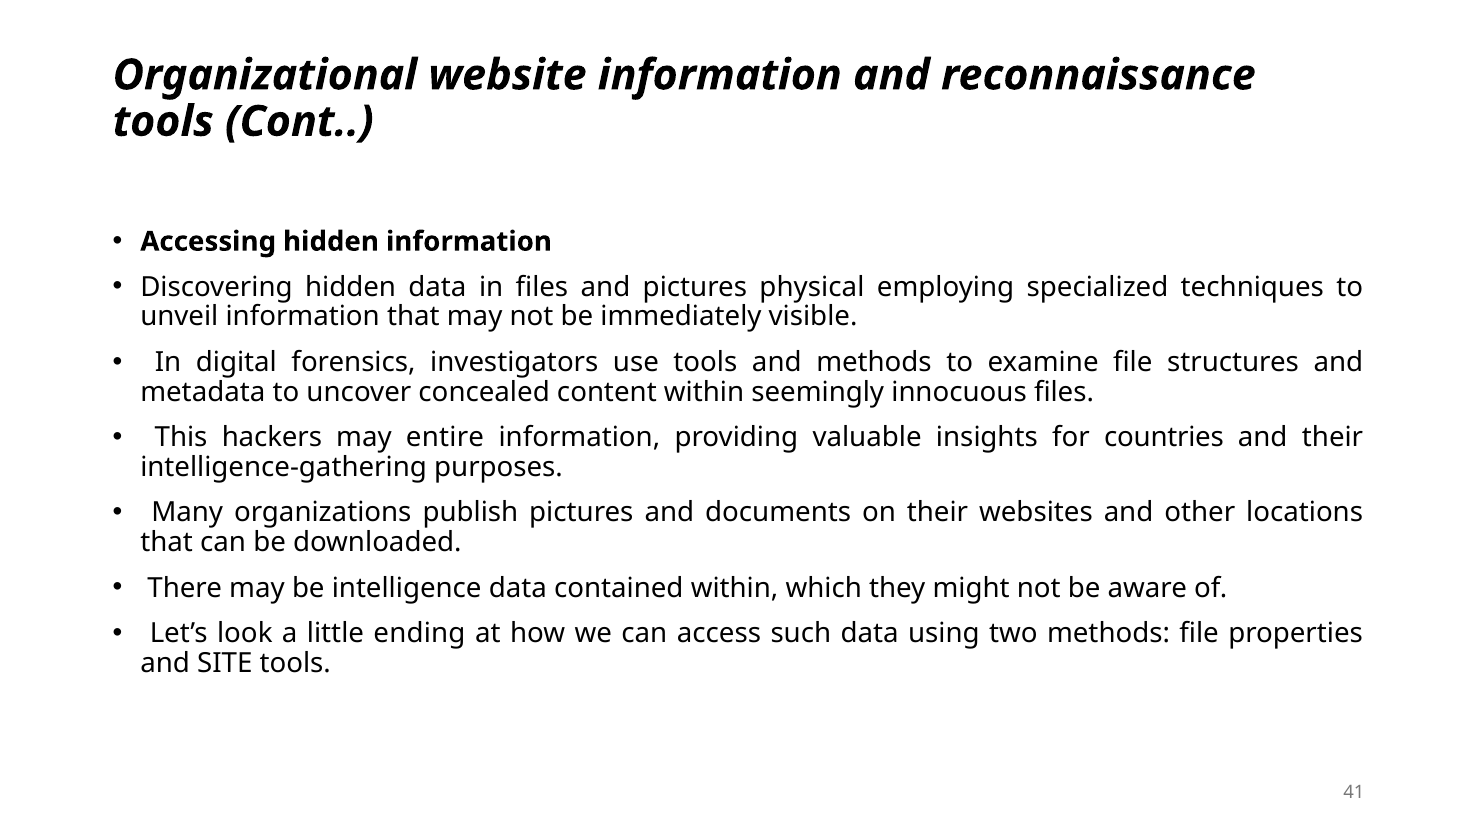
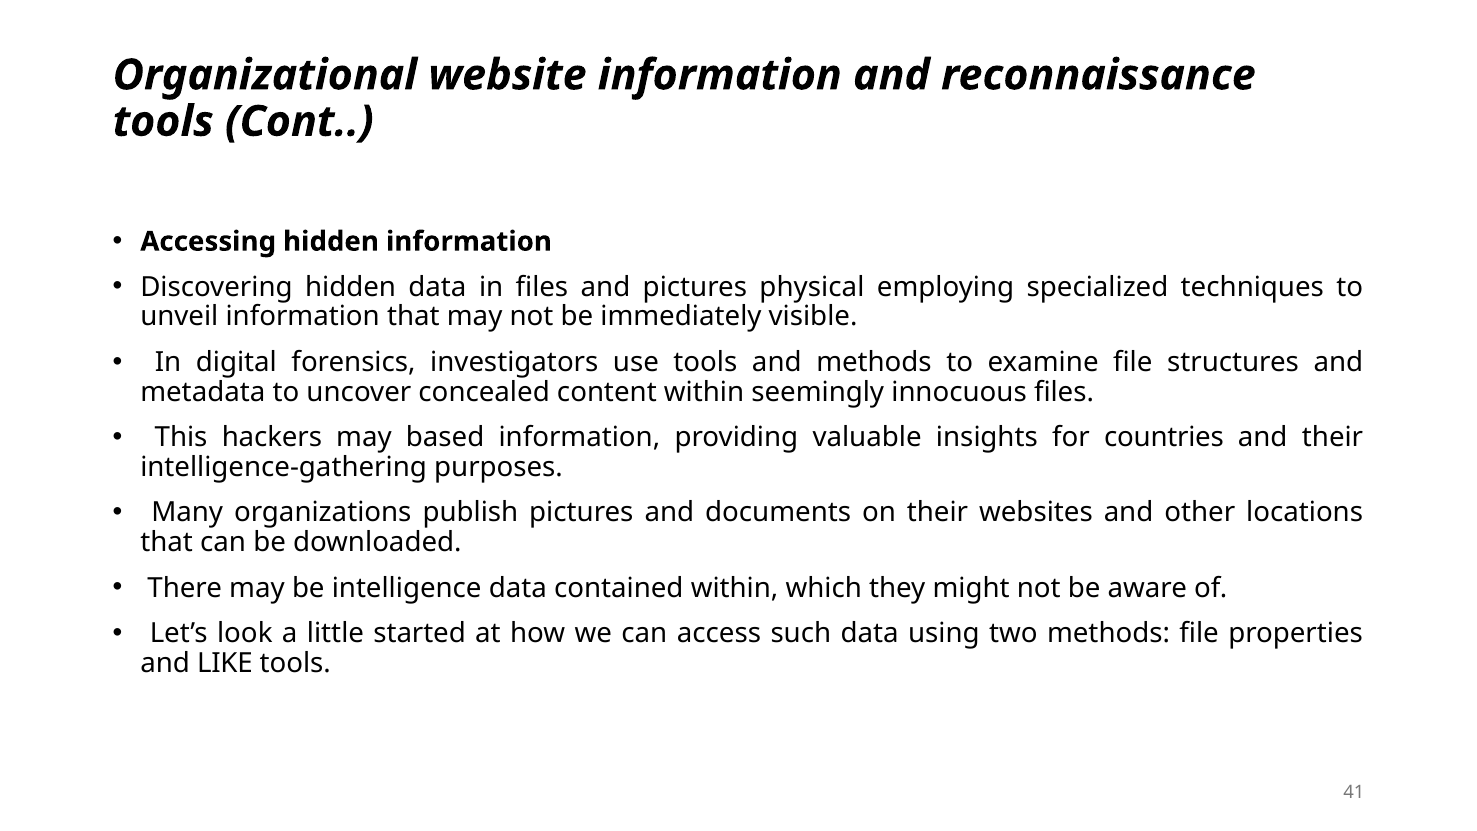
entire: entire -> based
ending: ending -> started
SITE: SITE -> LIKE
